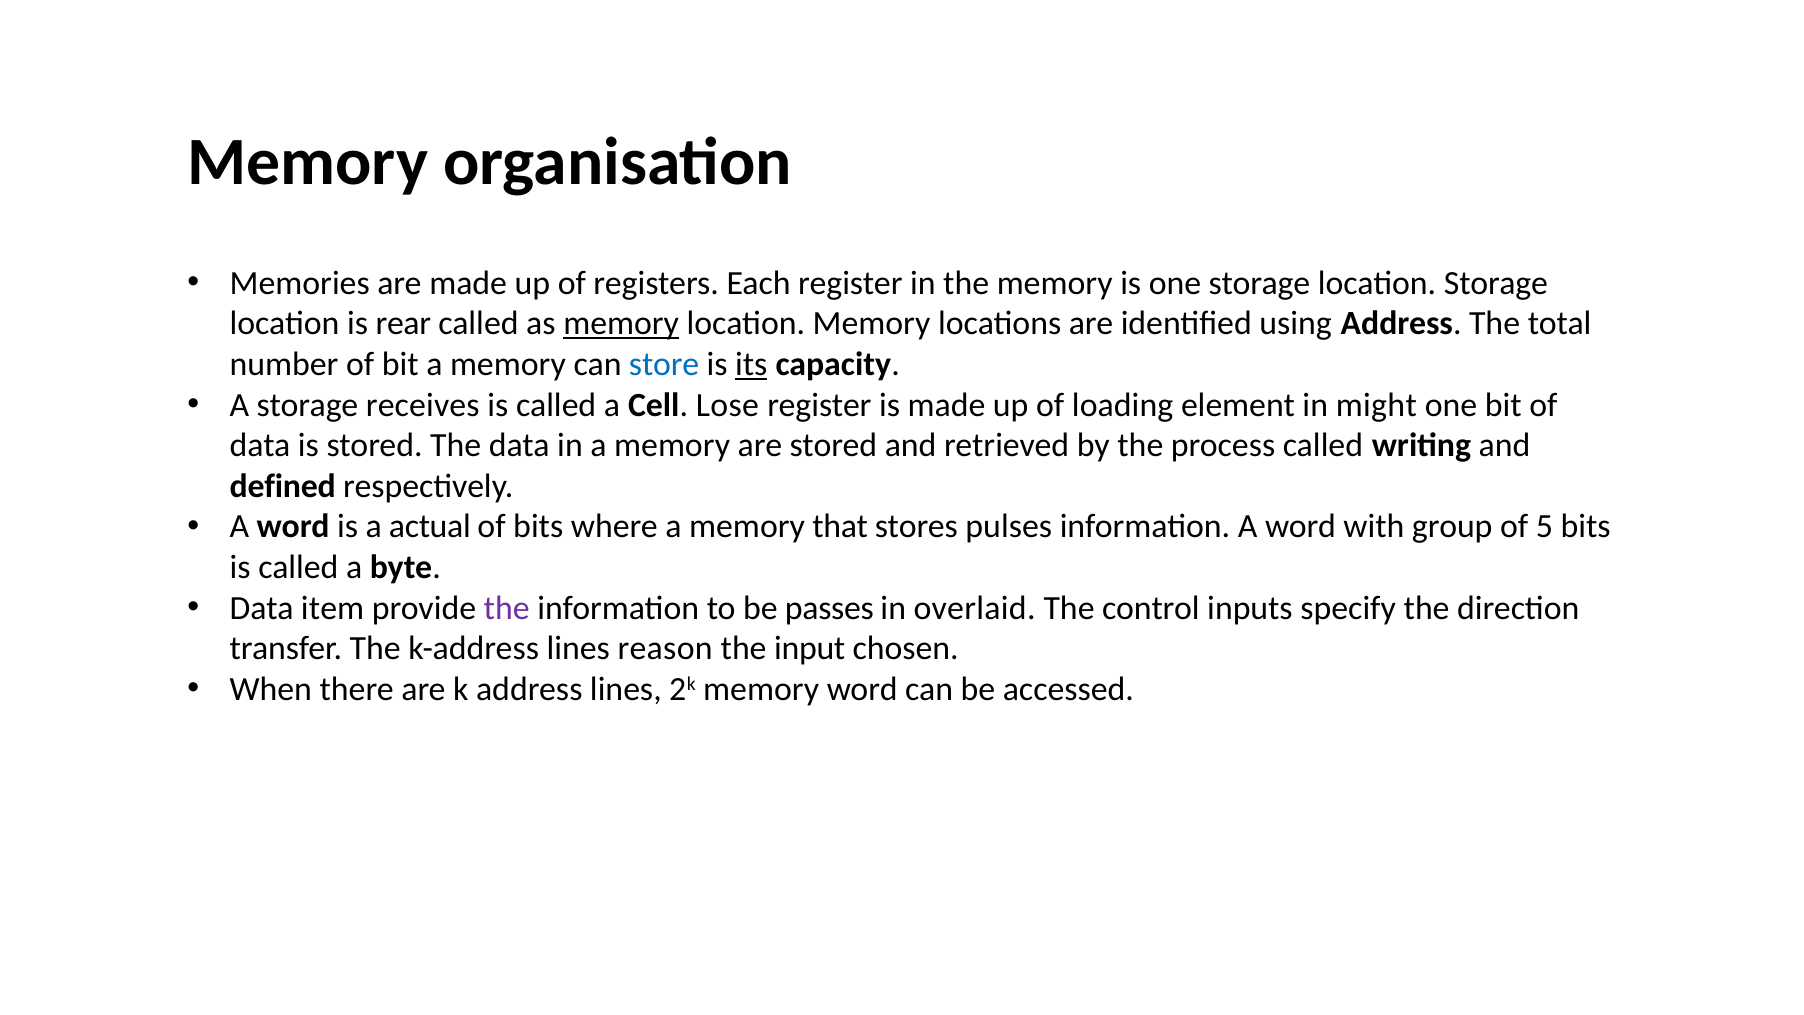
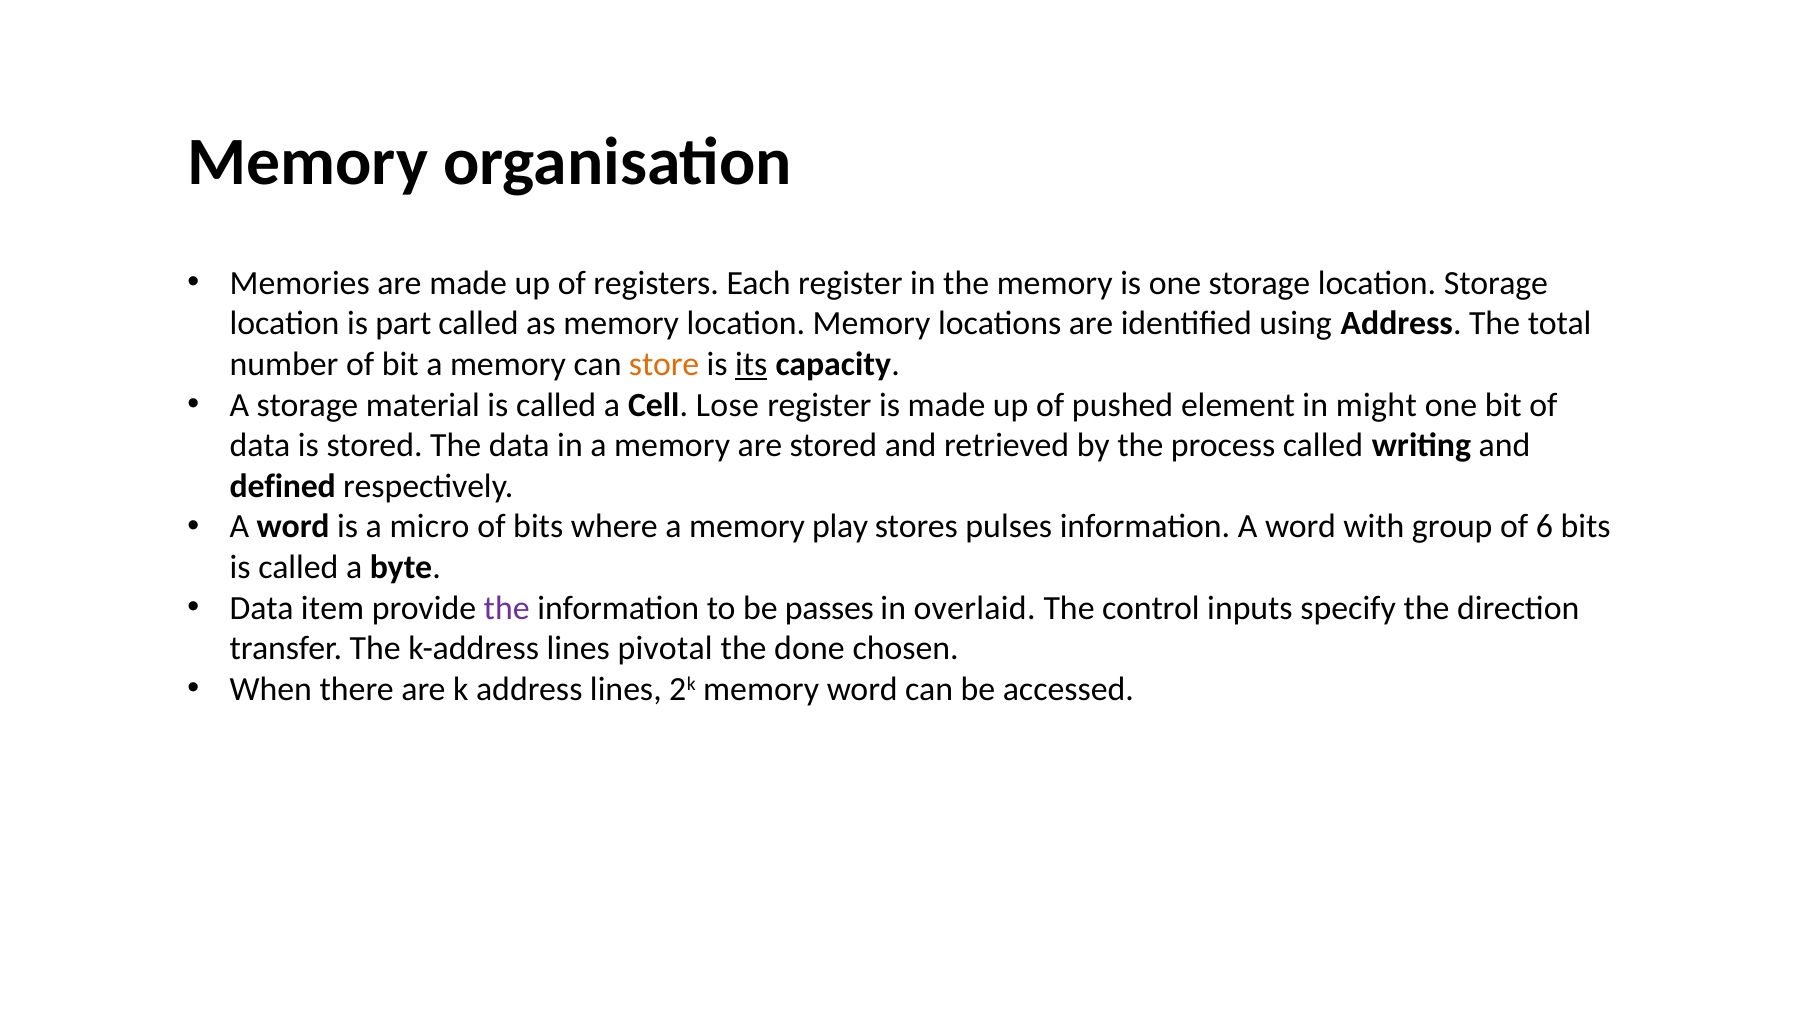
rear: rear -> part
memory at (621, 324) underline: present -> none
store colour: blue -> orange
receives: receives -> material
loading: loading -> pushed
actual: actual -> micro
that: that -> play
5: 5 -> 6
reason: reason -> pivotal
input: input -> done
